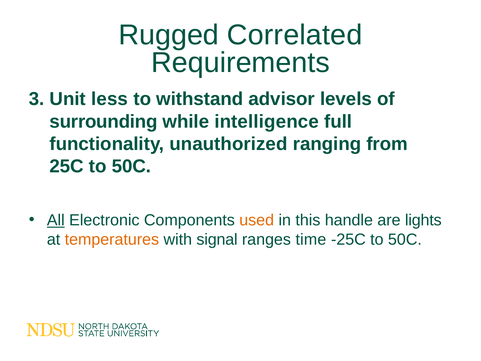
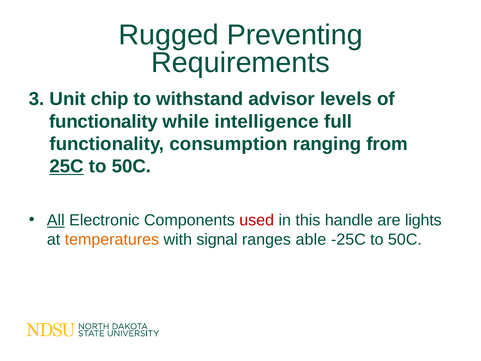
Correlated: Correlated -> Preventing
less: less -> chip
surrounding at (104, 121): surrounding -> functionality
unauthorized: unauthorized -> consumption
25C underline: none -> present
used colour: orange -> red
time: time -> able
